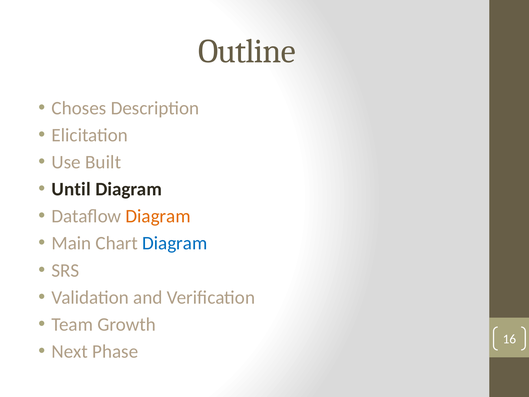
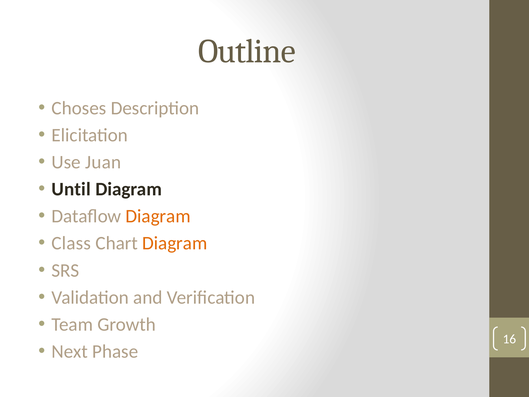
Built: Built -> Juan
Main: Main -> Class
Diagram at (175, 243) colour: blue -> orange
